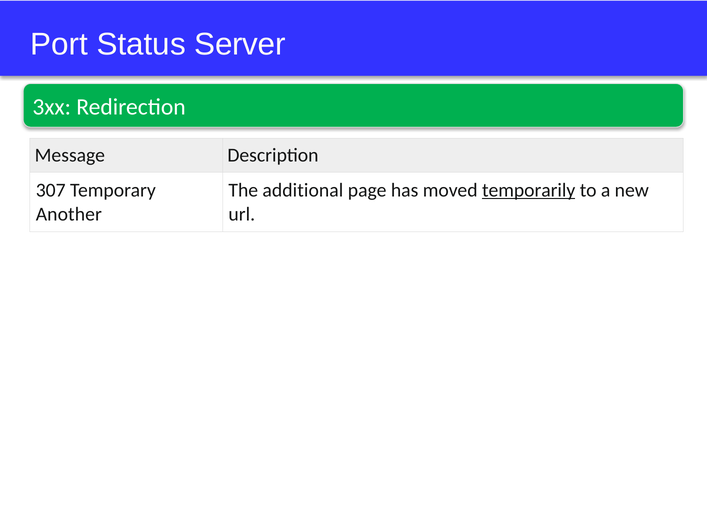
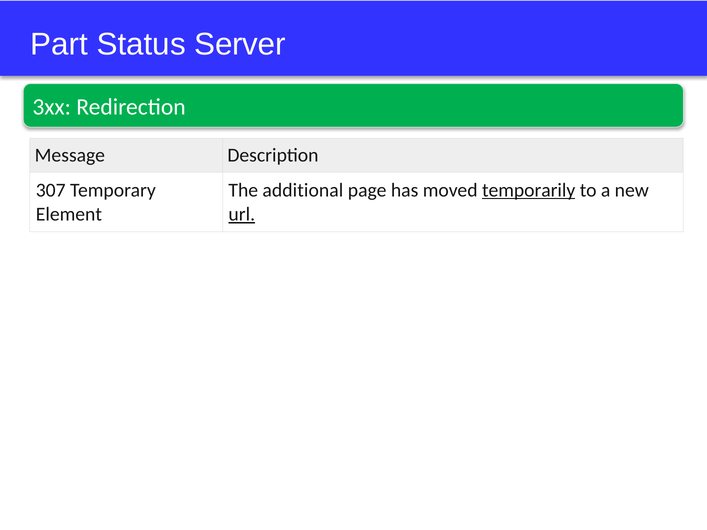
Port: Port -> Part
Another: Another -> Element
url underline: none -> present
